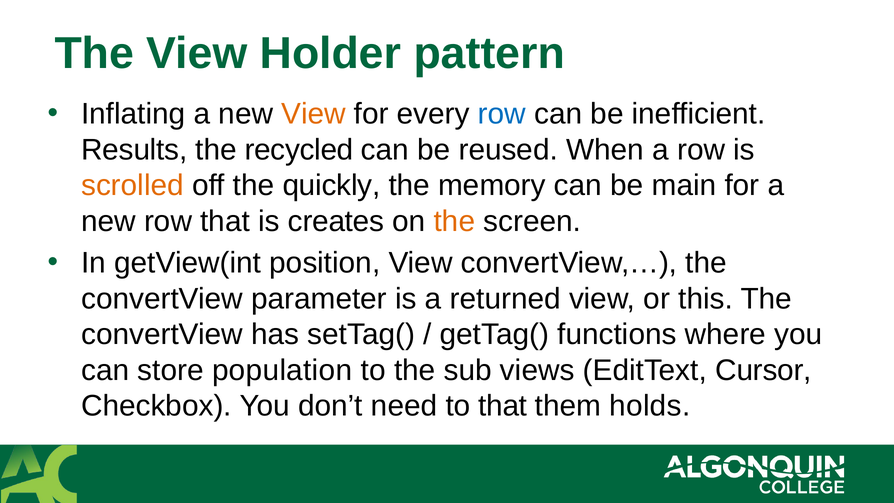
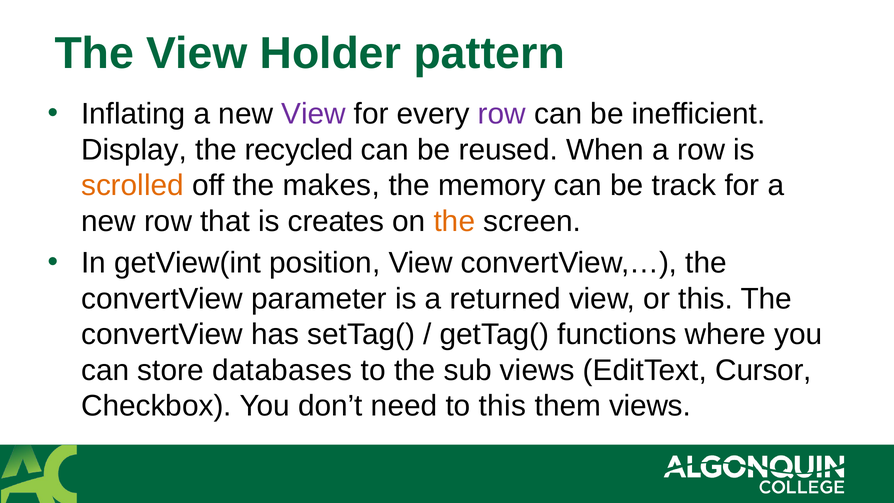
View at (314, 114) colour: orange -> purple
row at (502, 114) colour: blue -> purple
Results: Results -> Display
quickly: quickly -> makes
main: main -> track
population: population -> databases
to that: that -> this
them holds: holds -> views
